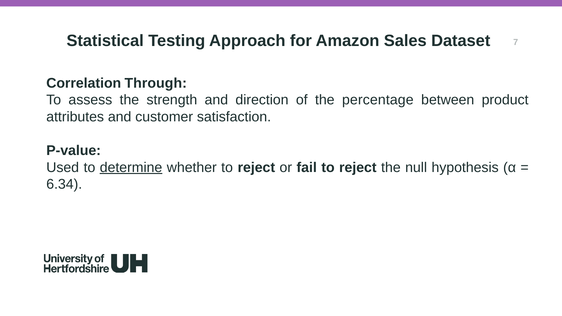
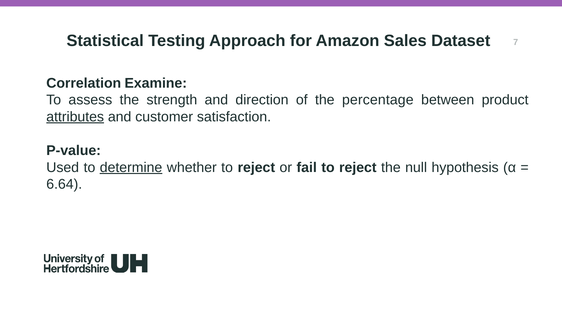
Through: Through -> Examine
attributes underline: none -> present
6.34: 6.34 -> 6.64
